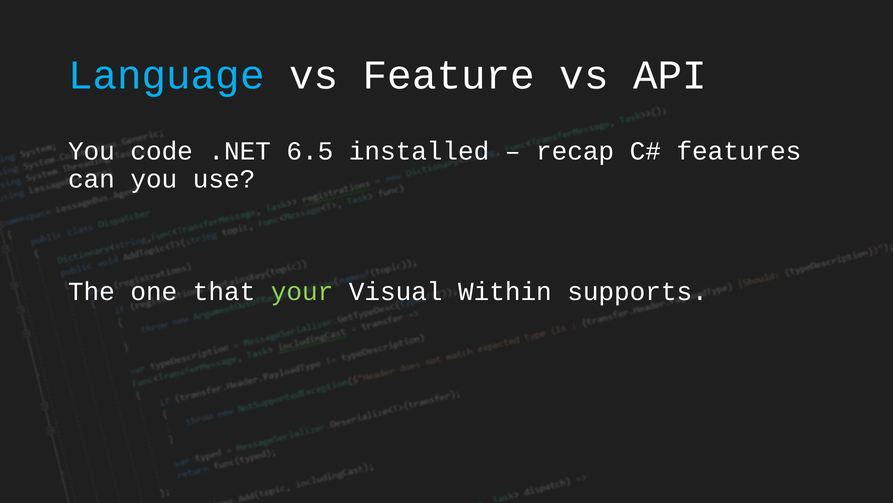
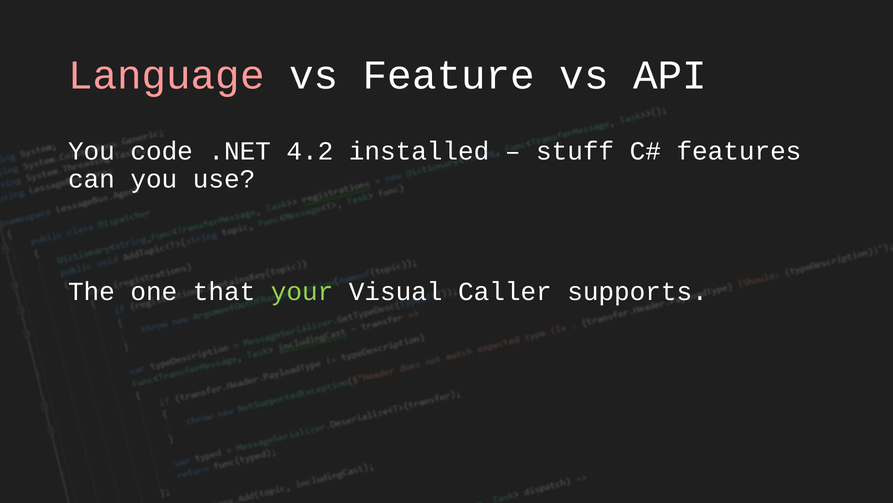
Language colour: light blue -> pink
6.5: 6.5 -> 4.2
recap: recap -> stuff
Within: Within -> Caller
